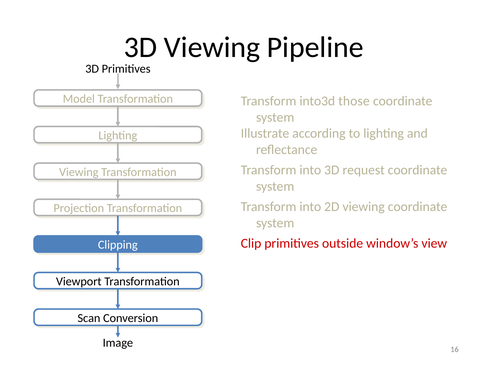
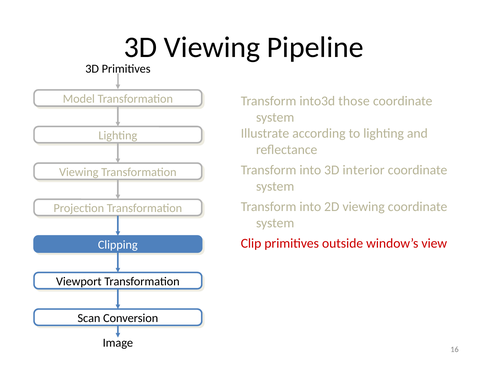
request: request -> interior
